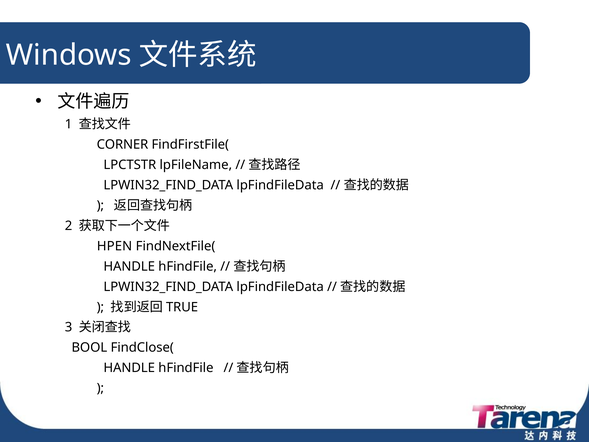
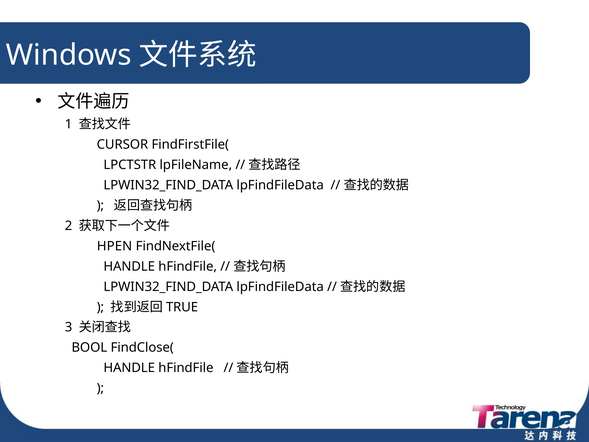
CORNER: CORNER -> CURSOR
